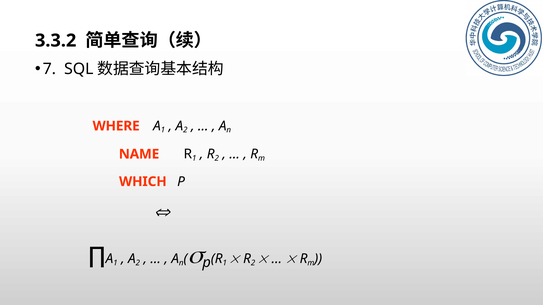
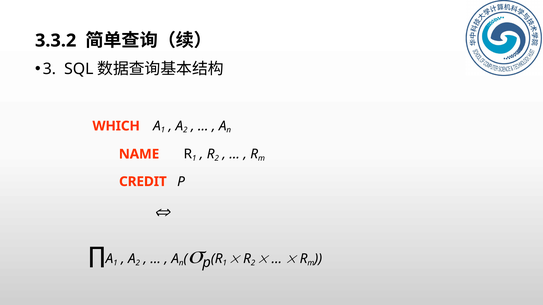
7: 7 -> 3
WHERE: WHERE -> WHICH
WHICH: WHICH -> CREDIT
